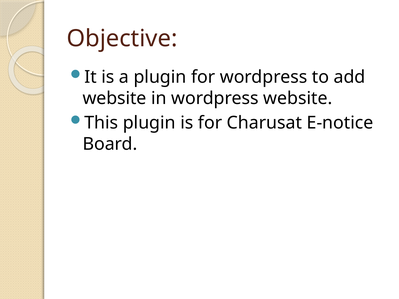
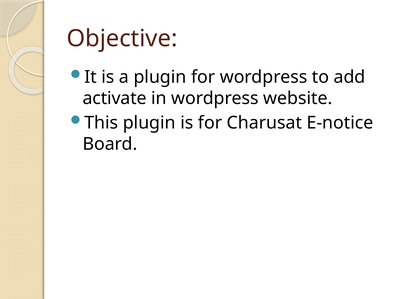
website at (115, 98): website -> activate
